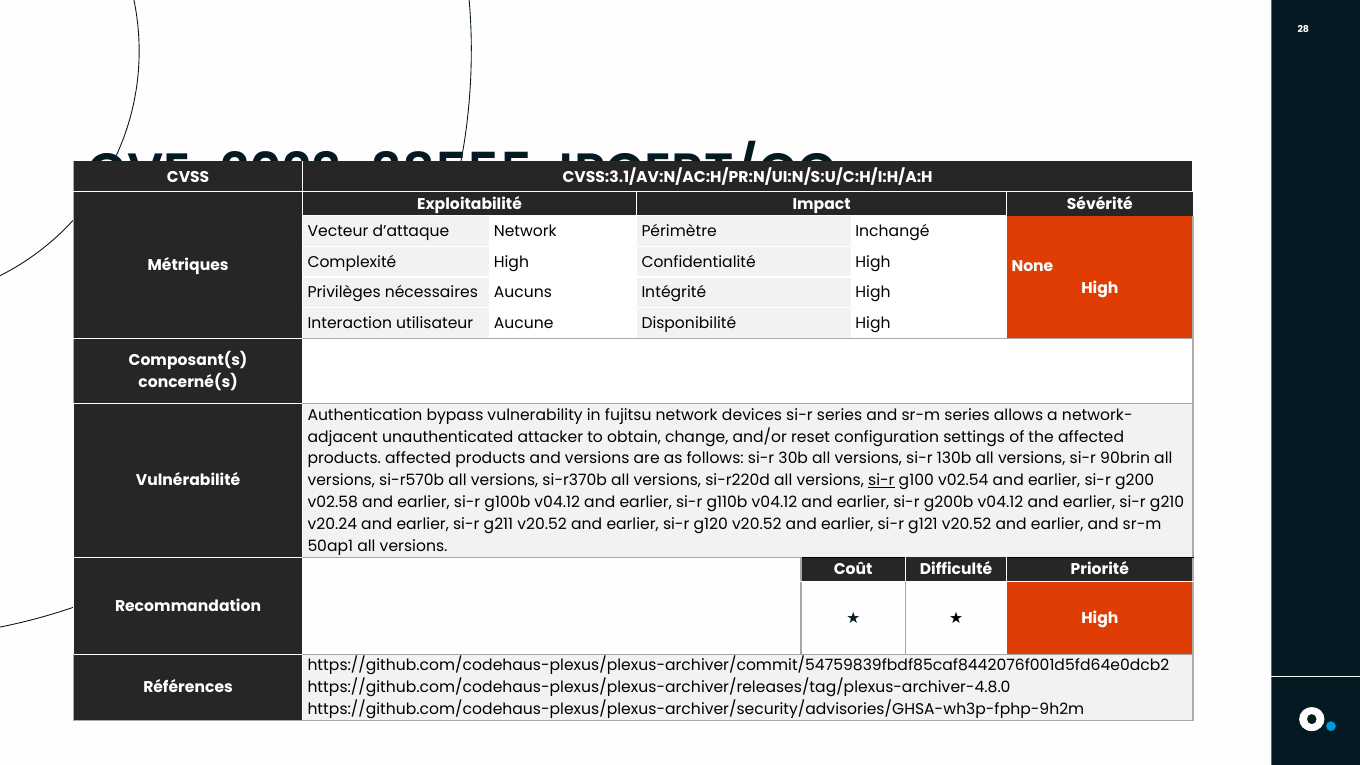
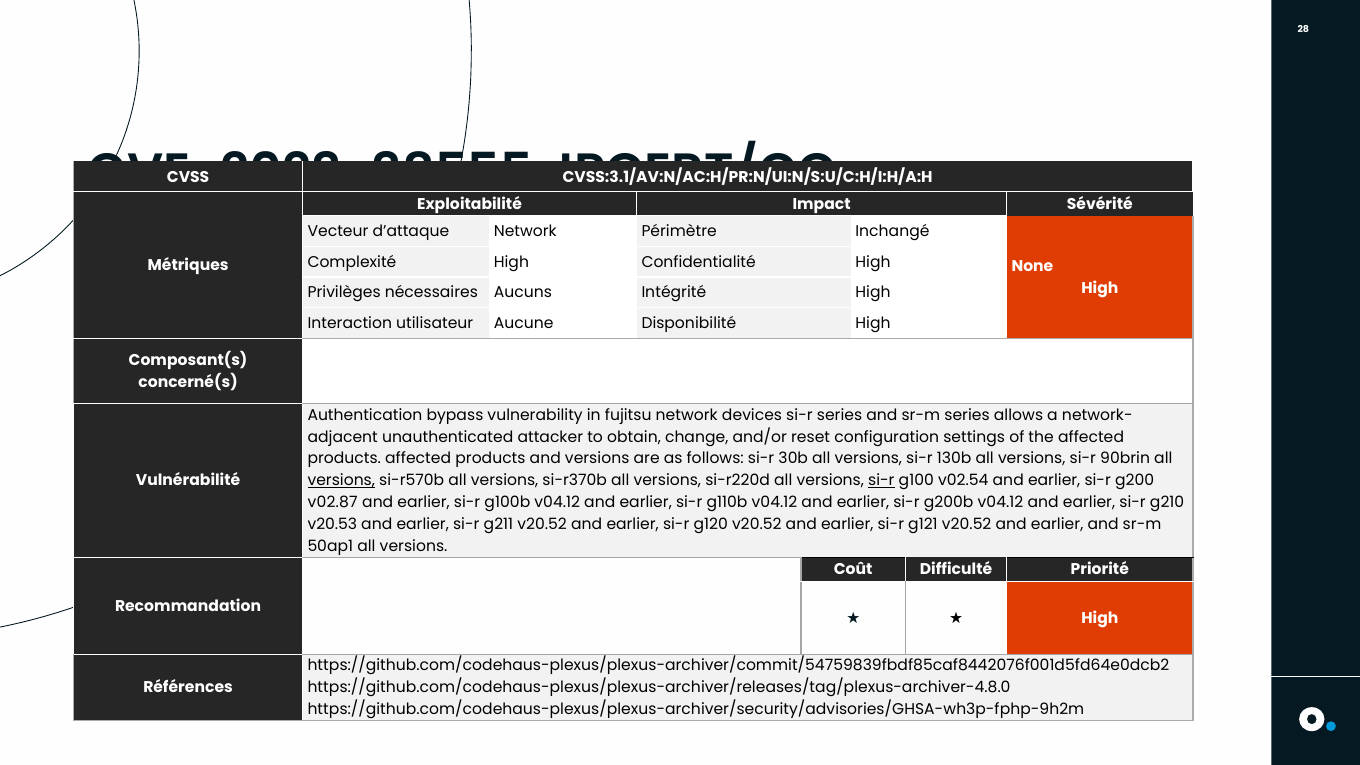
versions at (341, 481) underline: none -> present
v02.58: v02.58 -> v02.87
v20.24: v20.24 -> v20.53
